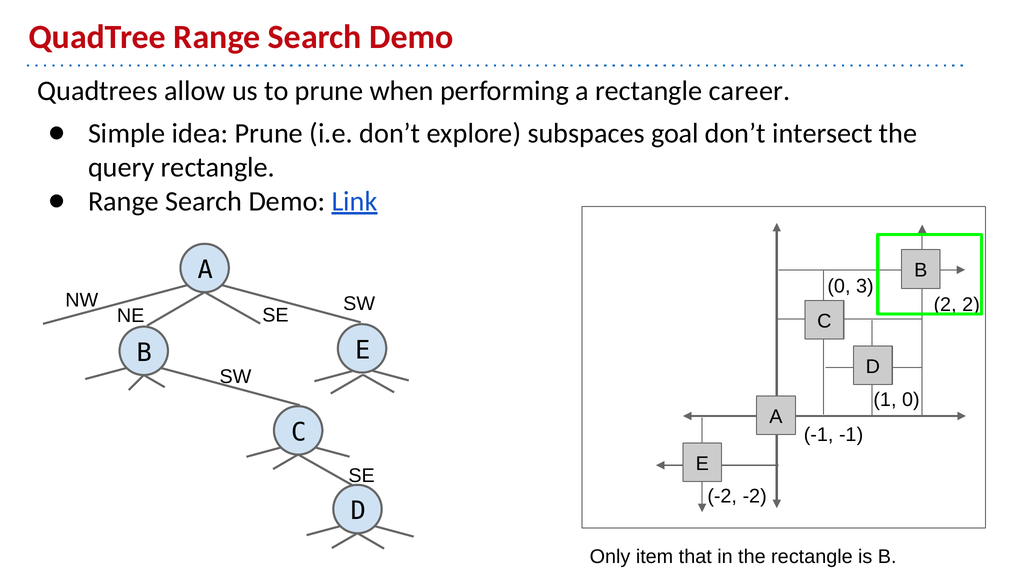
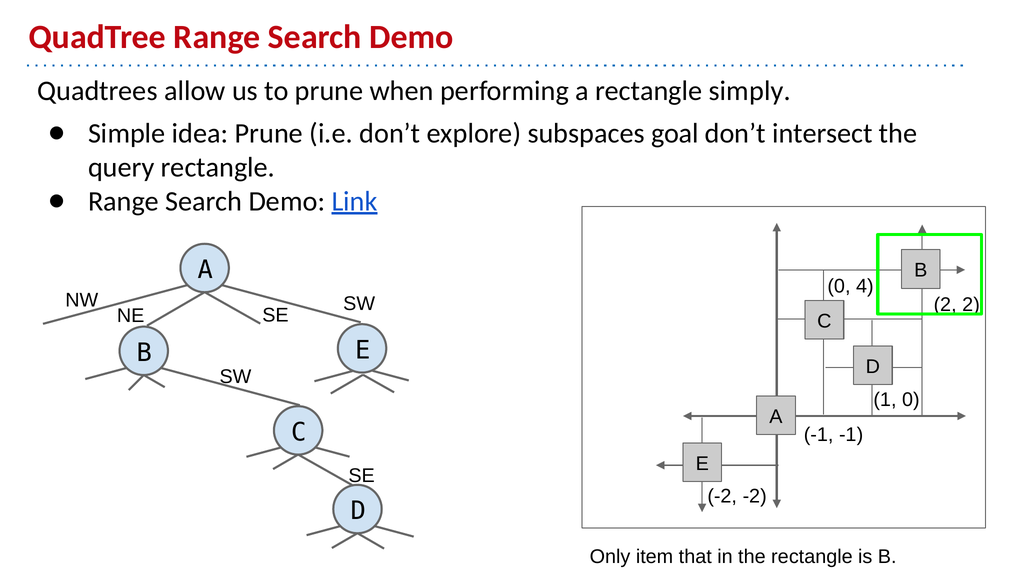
career: career -> simply
3: 3 -> 4
